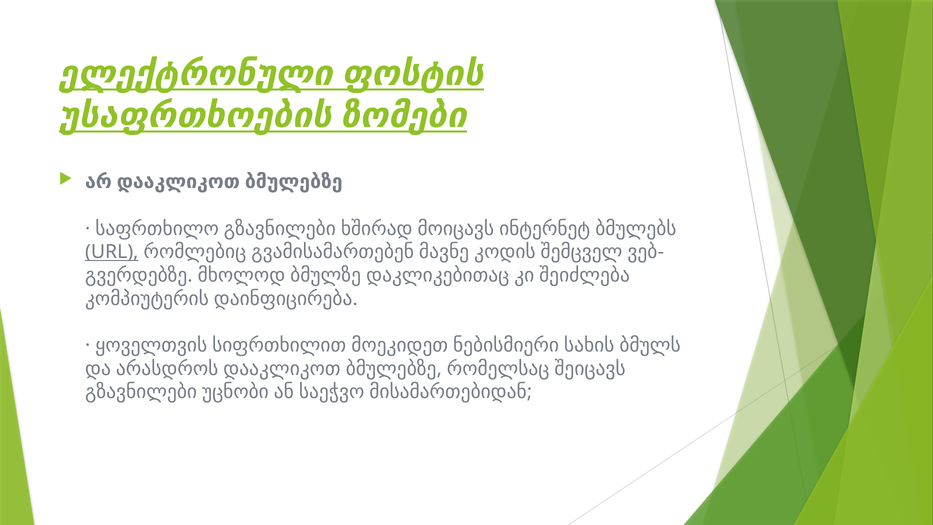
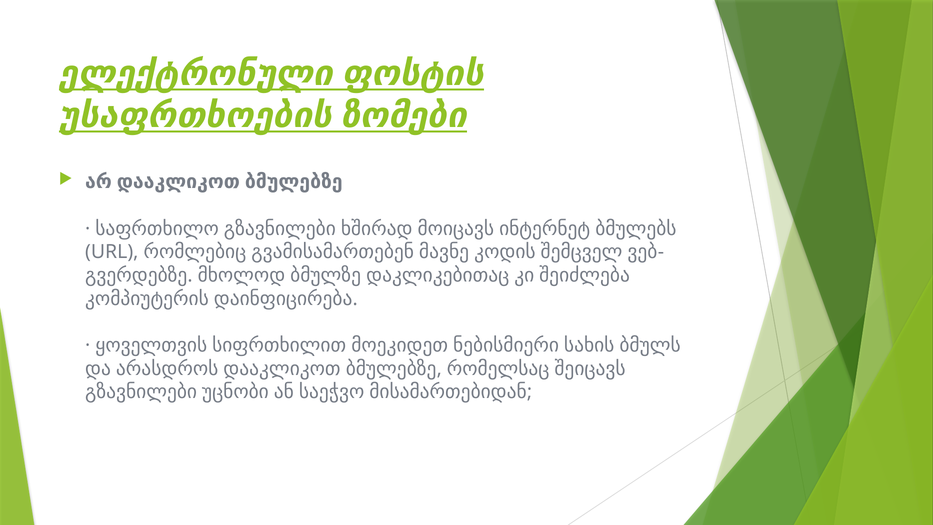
URL underline: present -> none
